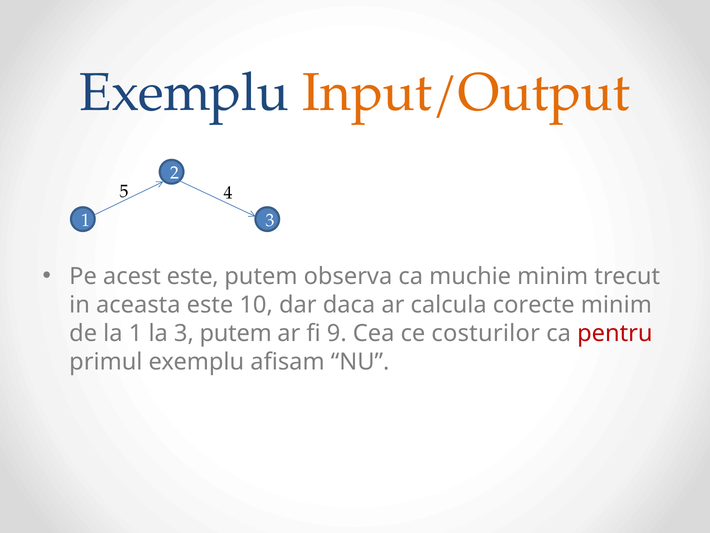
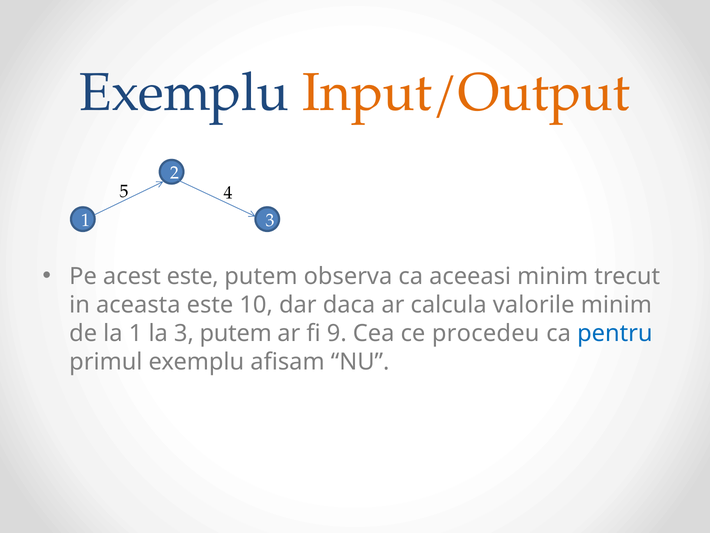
muchie: muchie -> aceeasi
corecte: corecte -> valorile
costurilor: costurilor -> procedeu
pentru colour: red -> blue
